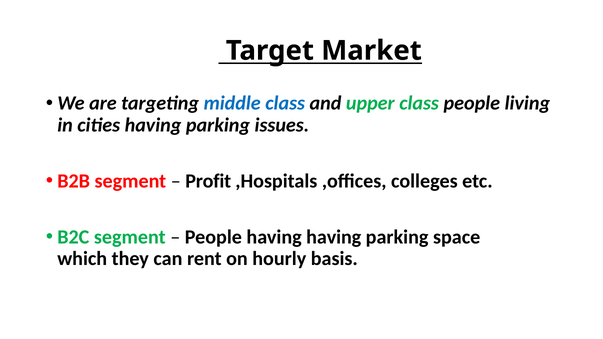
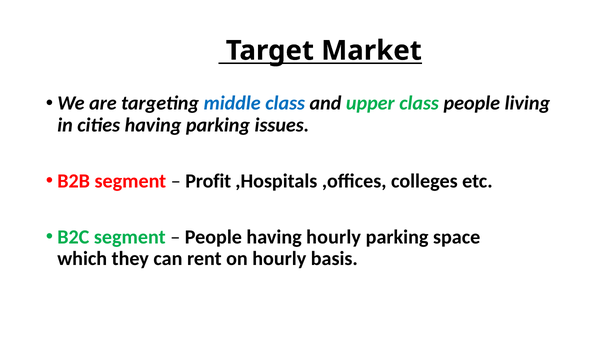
having having: having -> hourly
